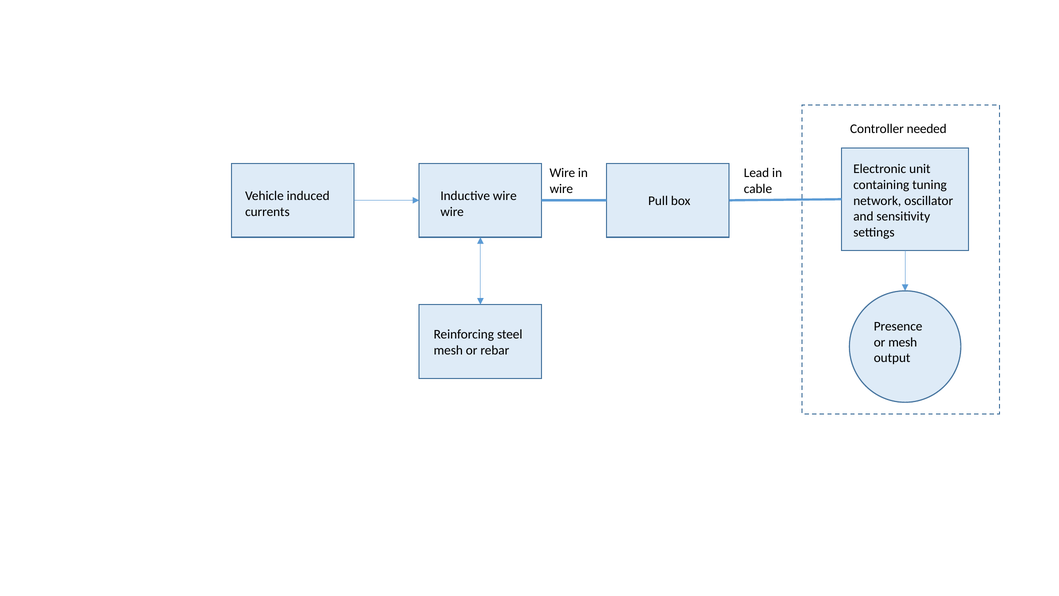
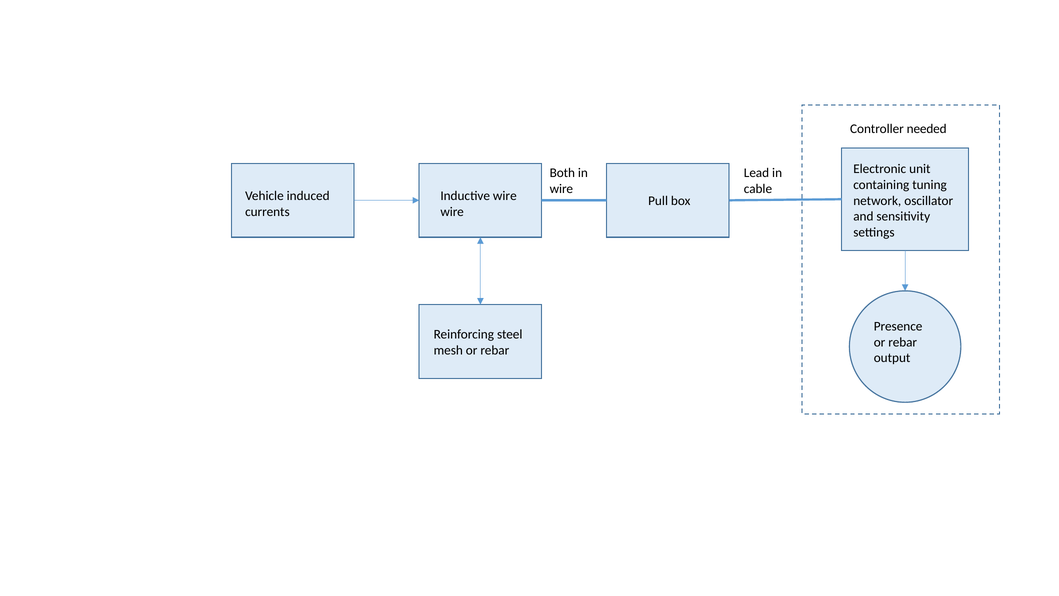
Wire at (562, 173): Wire -> Both
mesh at (903, 342): mesh -> rebar
